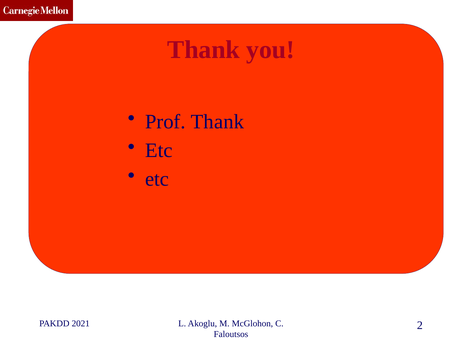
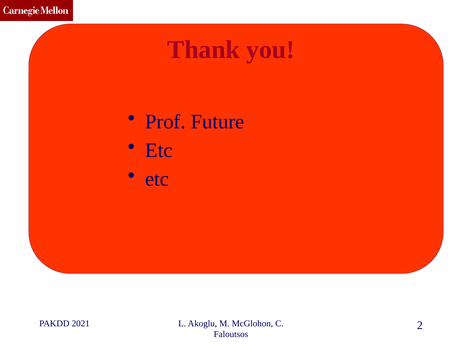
Prof Thank: Thank -> Future
